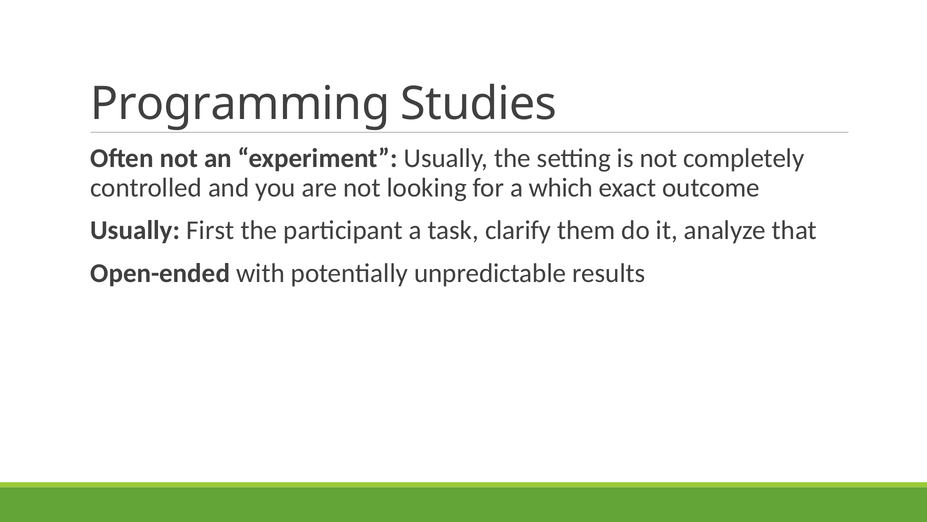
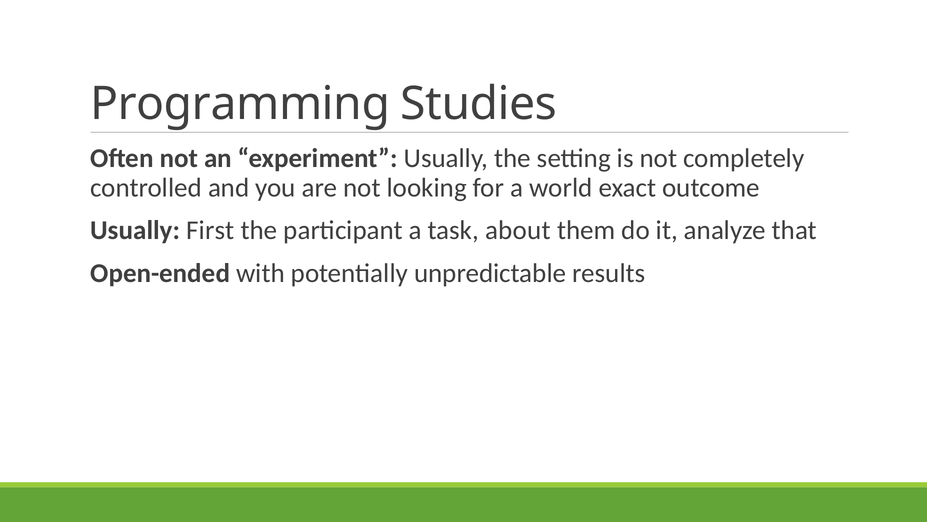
which: which -> world
clarify: clarify -> about
